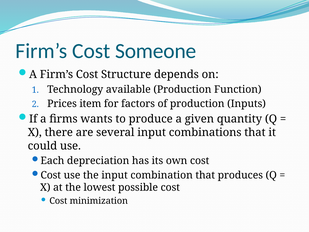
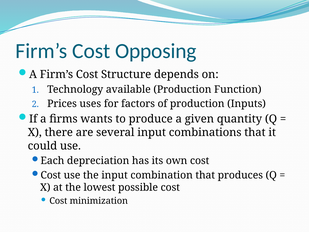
Someone: Someone -> Opposing
item: item -> uses
